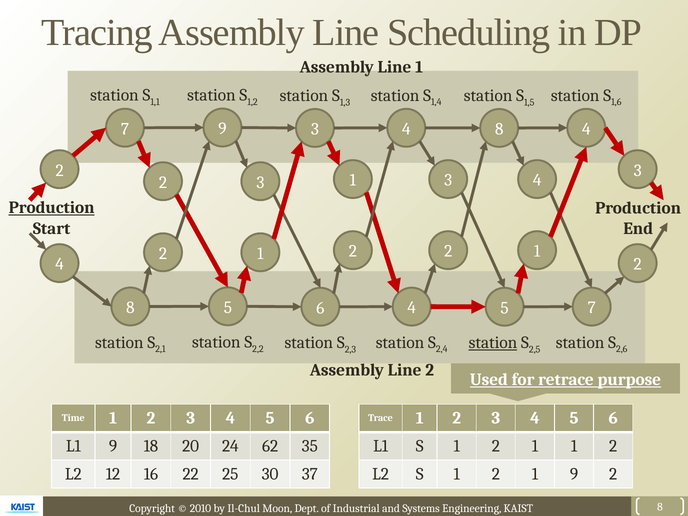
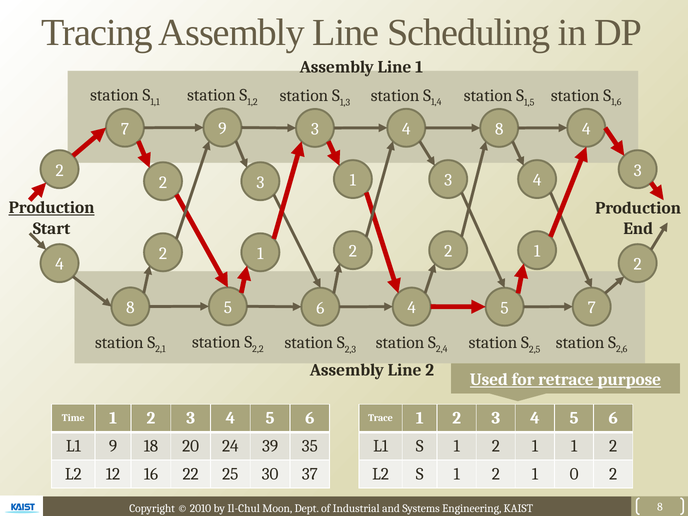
station at (493, 343) underline: present -> none
62: 62 -> 39
1 9: 9 -> 0
